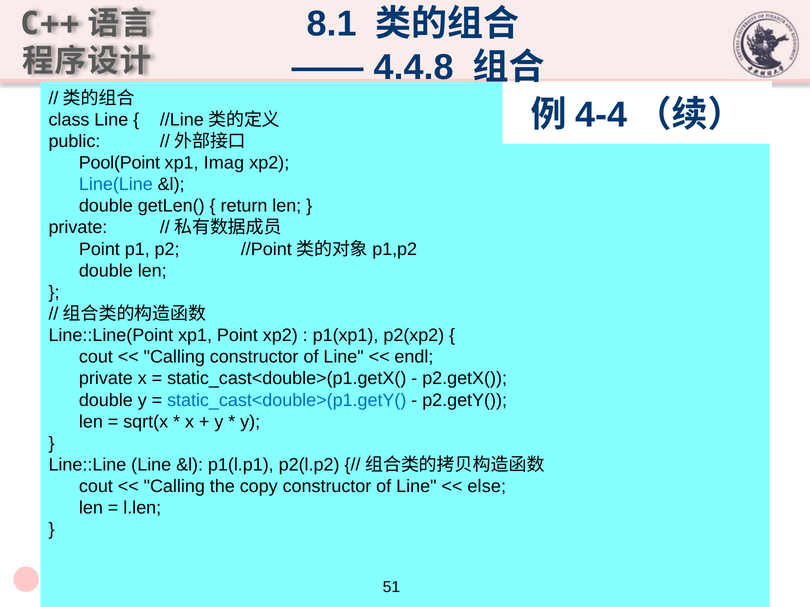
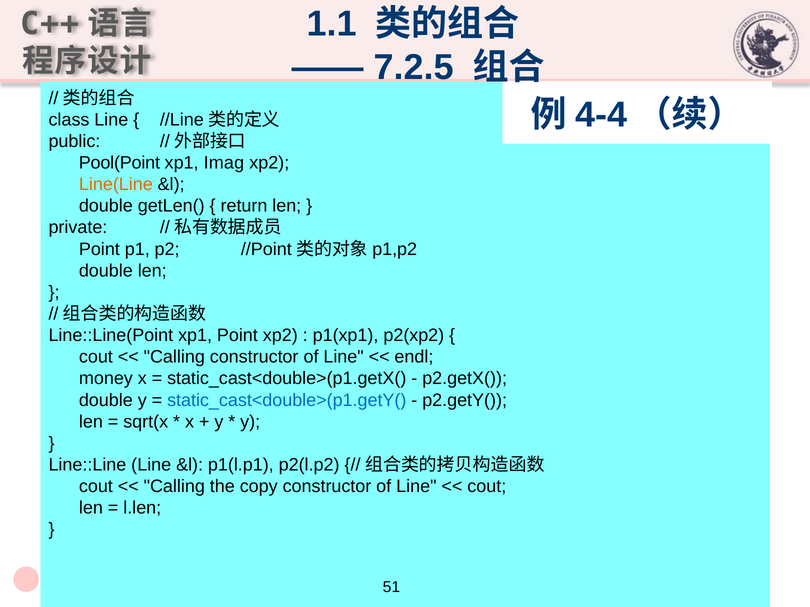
8.1: 8.1 -> 1.1
4.4.8: 4.4.8 -> 7.2.5
Line(Line colour: blue -> orange
private at (106, 379): private -> money
else at (487, 487): else -> cout
